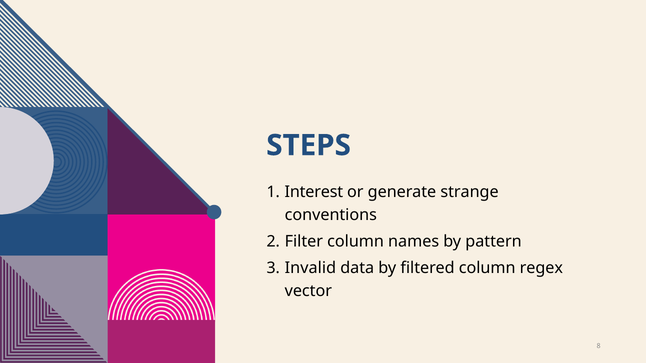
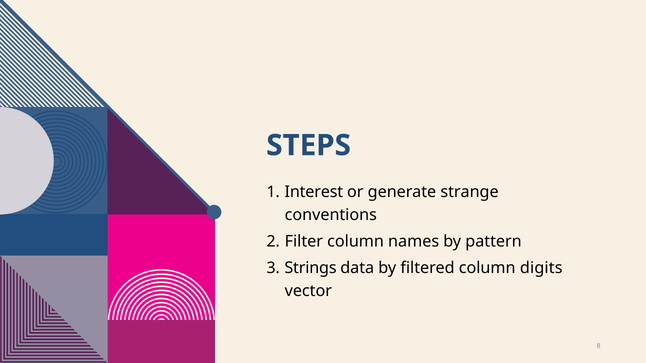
Invalid: Invalid -> Strings
regex: regex -> digits
